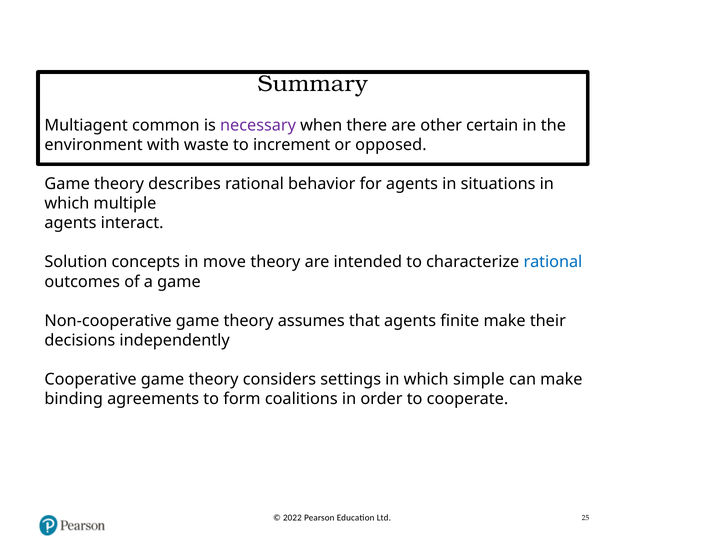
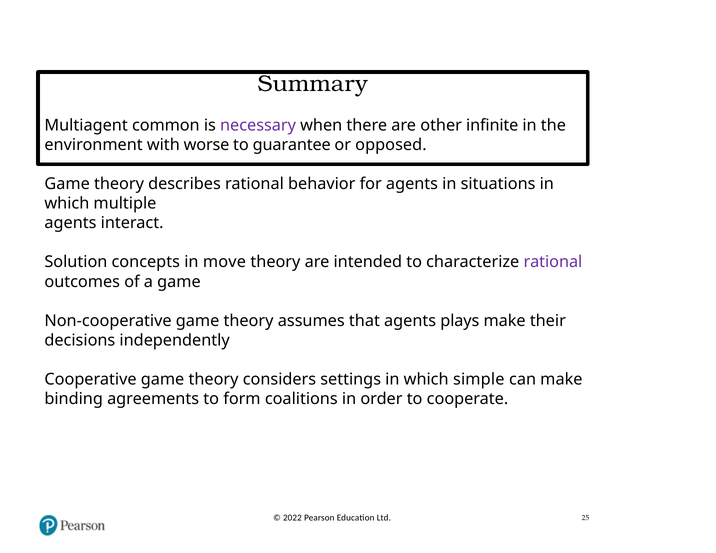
certain: certain -> infinite
waste: waste -> worse
increment: increment -> guarantee
rational at (553, 262) colour: blue -> purple
finite: finite -> plays
